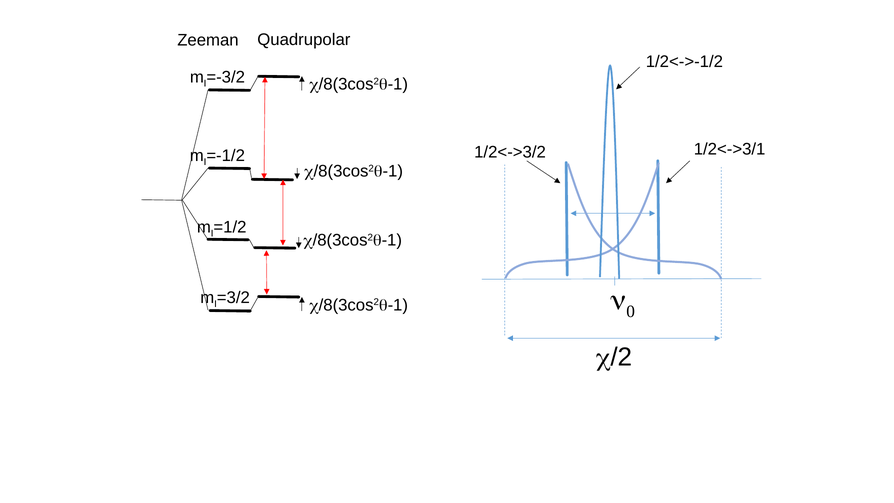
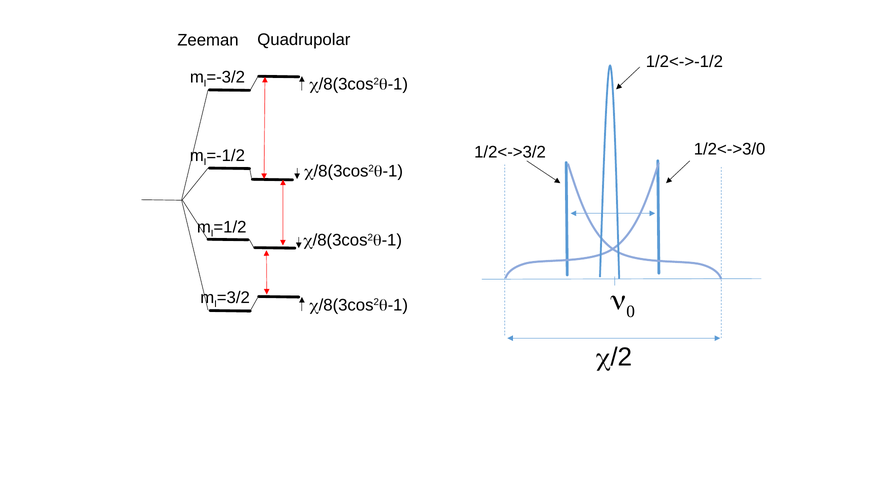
1/2<->3/1: 1/2<->3/1 -> 1/2<->3/0
